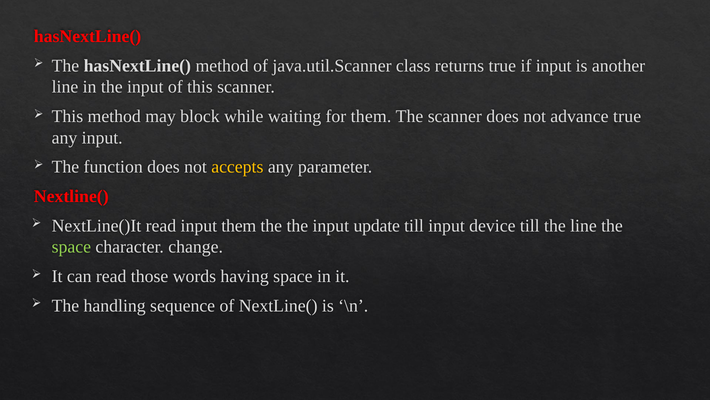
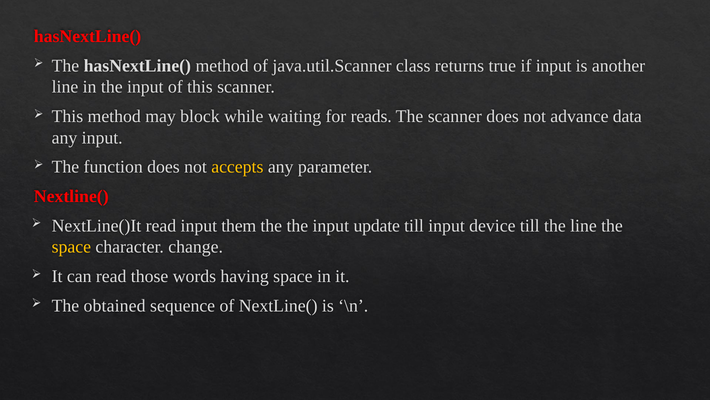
for them: them -> reads
advance true: true -> data
space at (71, 247) colour: light green -> yellow
handling: handling -> obtained
